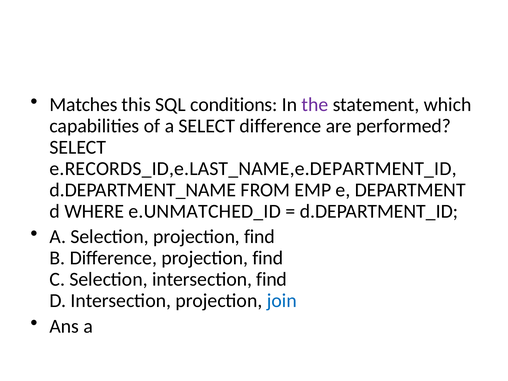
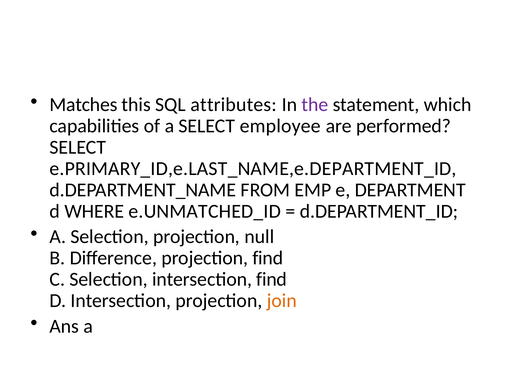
conditions: conditions -> attributes
SELECT difference: difference -> employee
e.RECORDS_ID,e.LAST_NAME,e.DEPARTMENT_ID: e.RECORDS_ID,e.LAST_NAME,e.DEPARTMENT_ID -> e.PRIMARY_ID,e.LAST_NAME,e.DEPARTMENT_ID
Selection projection find: find -> null
join colour: blue -> orange
